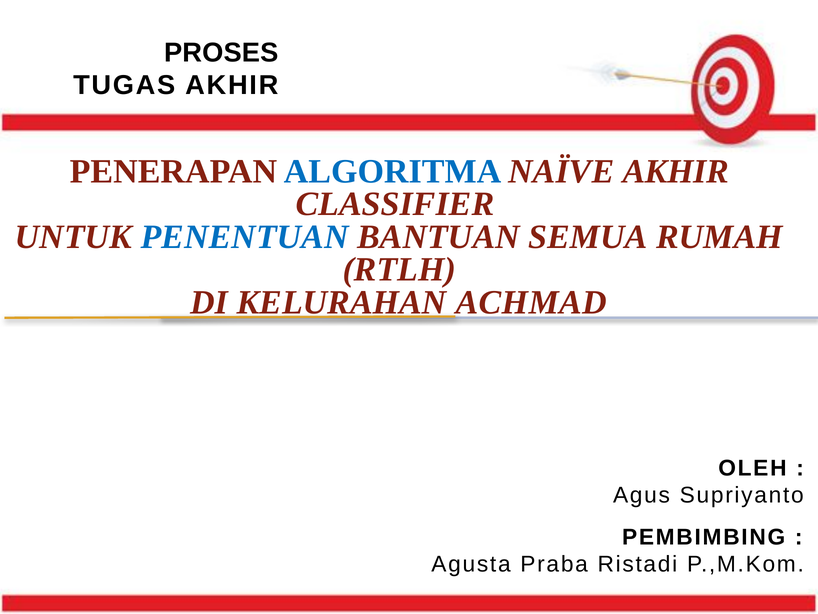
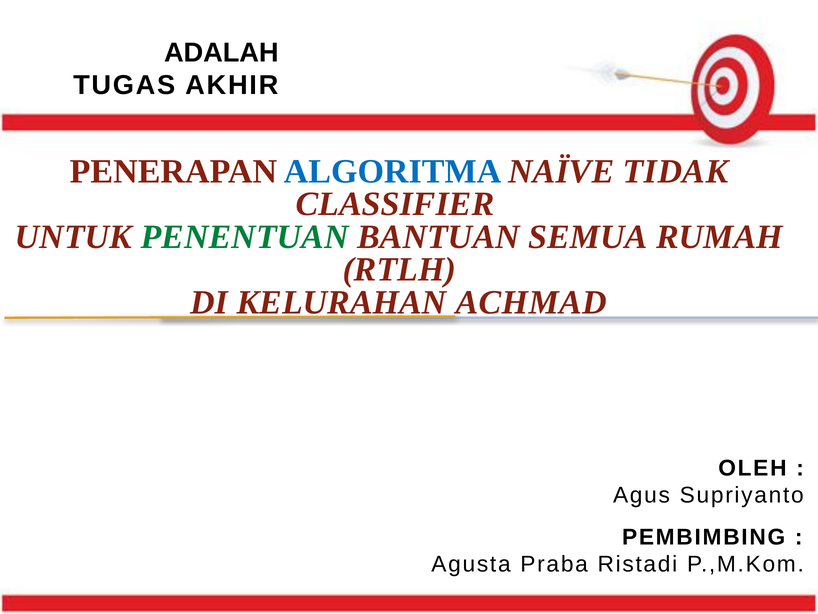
PROSES: PROSES -> ADALAH
NAÏVE AKHIR: AKHIR -> TIDAK
PENENTUAN colour: blue -> green
